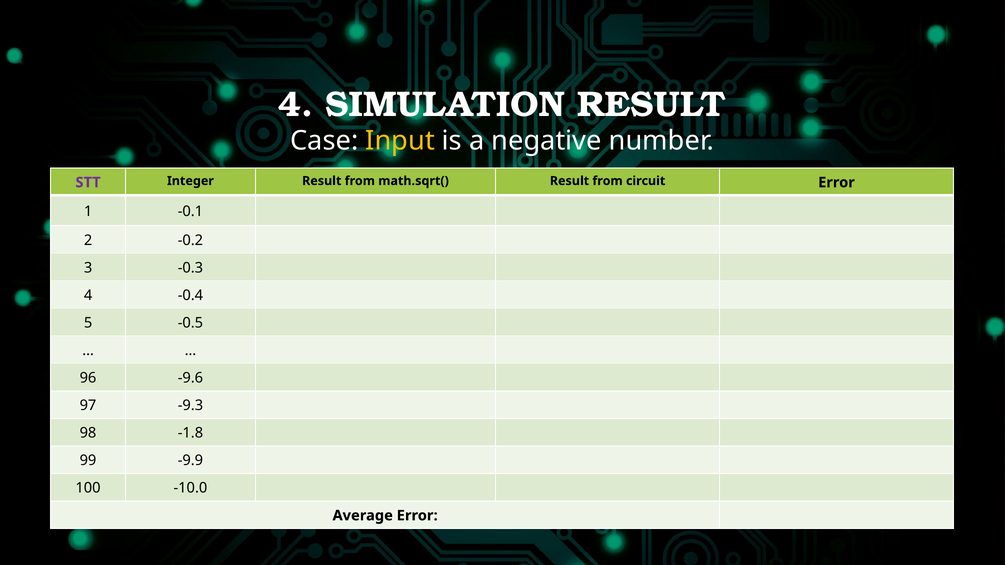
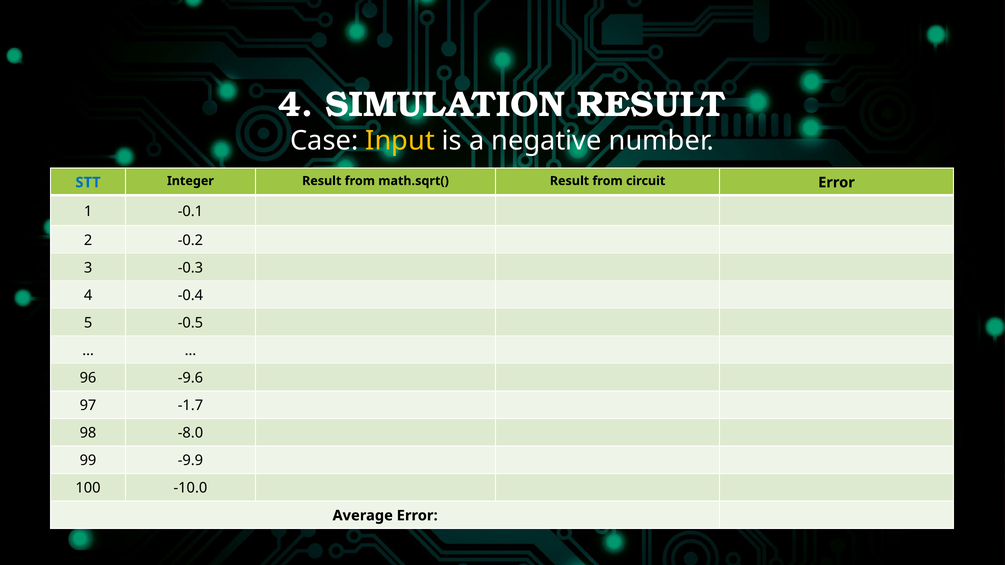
STT colour: purple -> blue
-9.3: -9.3 -> -1.7
-1.8: -1.8 -> -8.0
